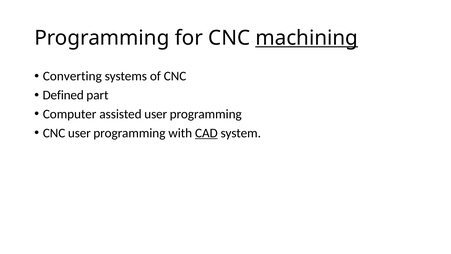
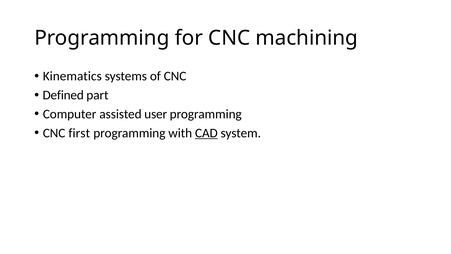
machining underline: present -> none
Converting: Converting -> Kinematics
CNC user: user -> first
